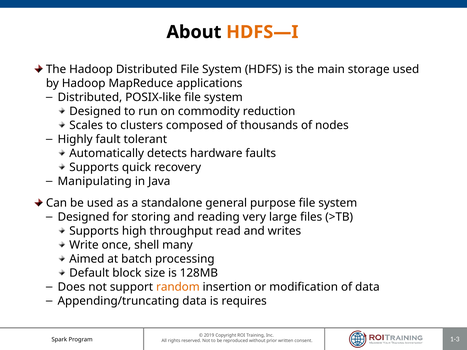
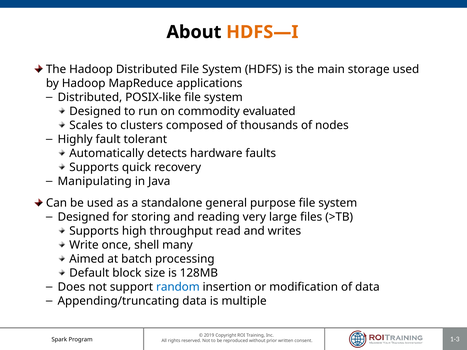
reduction: reduction -> evaluated
random colour: orange -> blue
requires: requires -> multiple
